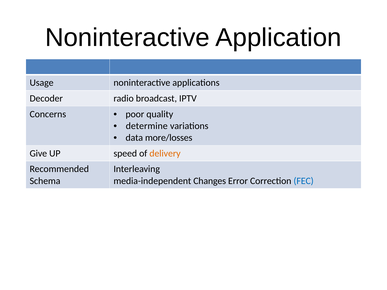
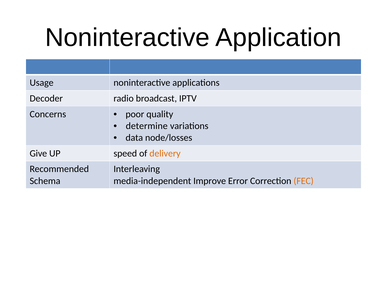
more/losses: more/losses -> node/losses
Changes: Changes -> Improve
FEC colour: blue -> orange
